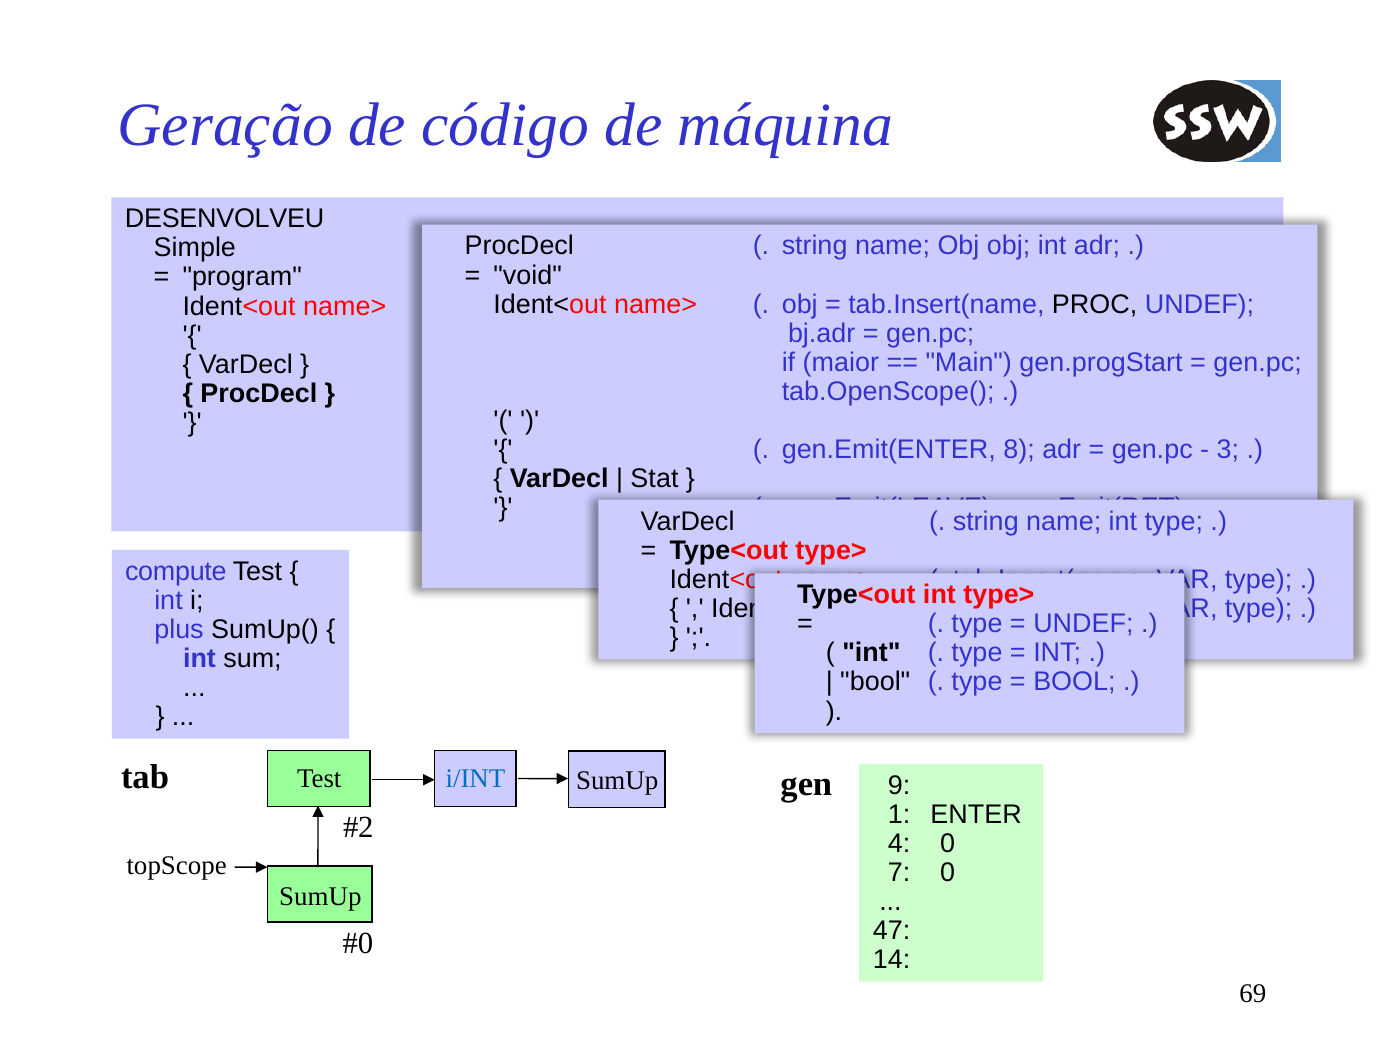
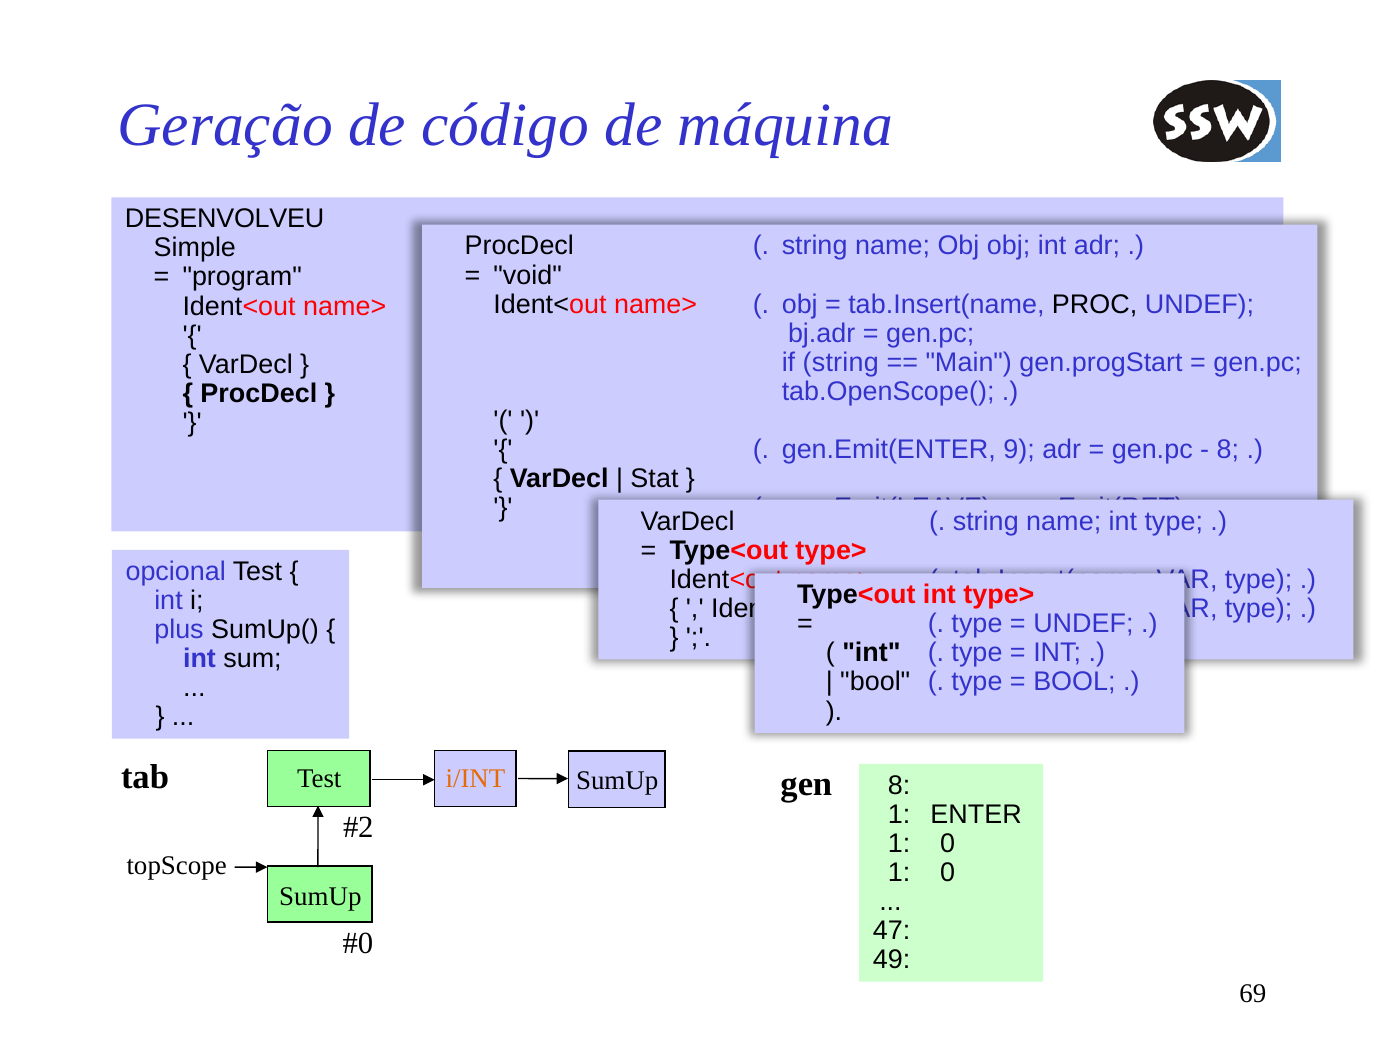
if maior: maior -> string
8: 8 -> 9
3 at (1228, 450): 3 -> 8
compute: compute -> opcional
i/INT colour: blue -> orange
9 at (899, 785): 9 -> 8
4 at (899, 844): 4 -> 1
7 at (899, 873): 7 -> 1
14: 14 -> 49
